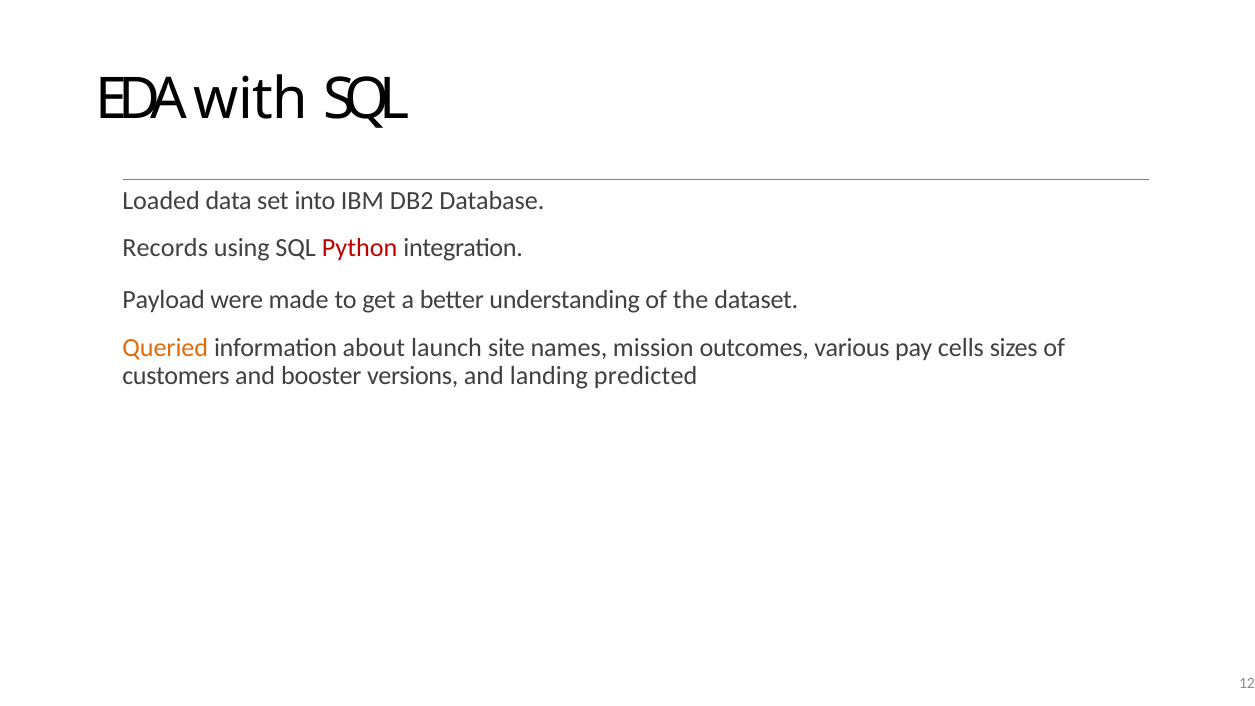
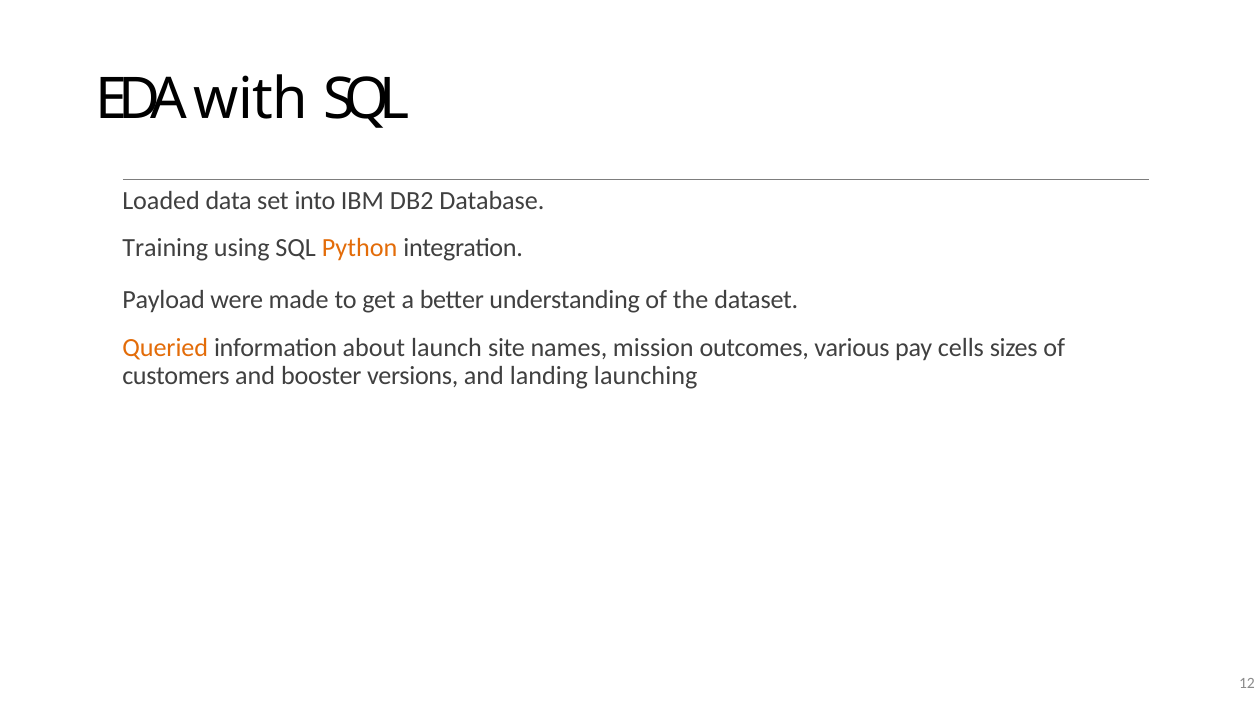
Records: Records -> Training
Python colour: red -> orange
predicted: predicted -> launching
